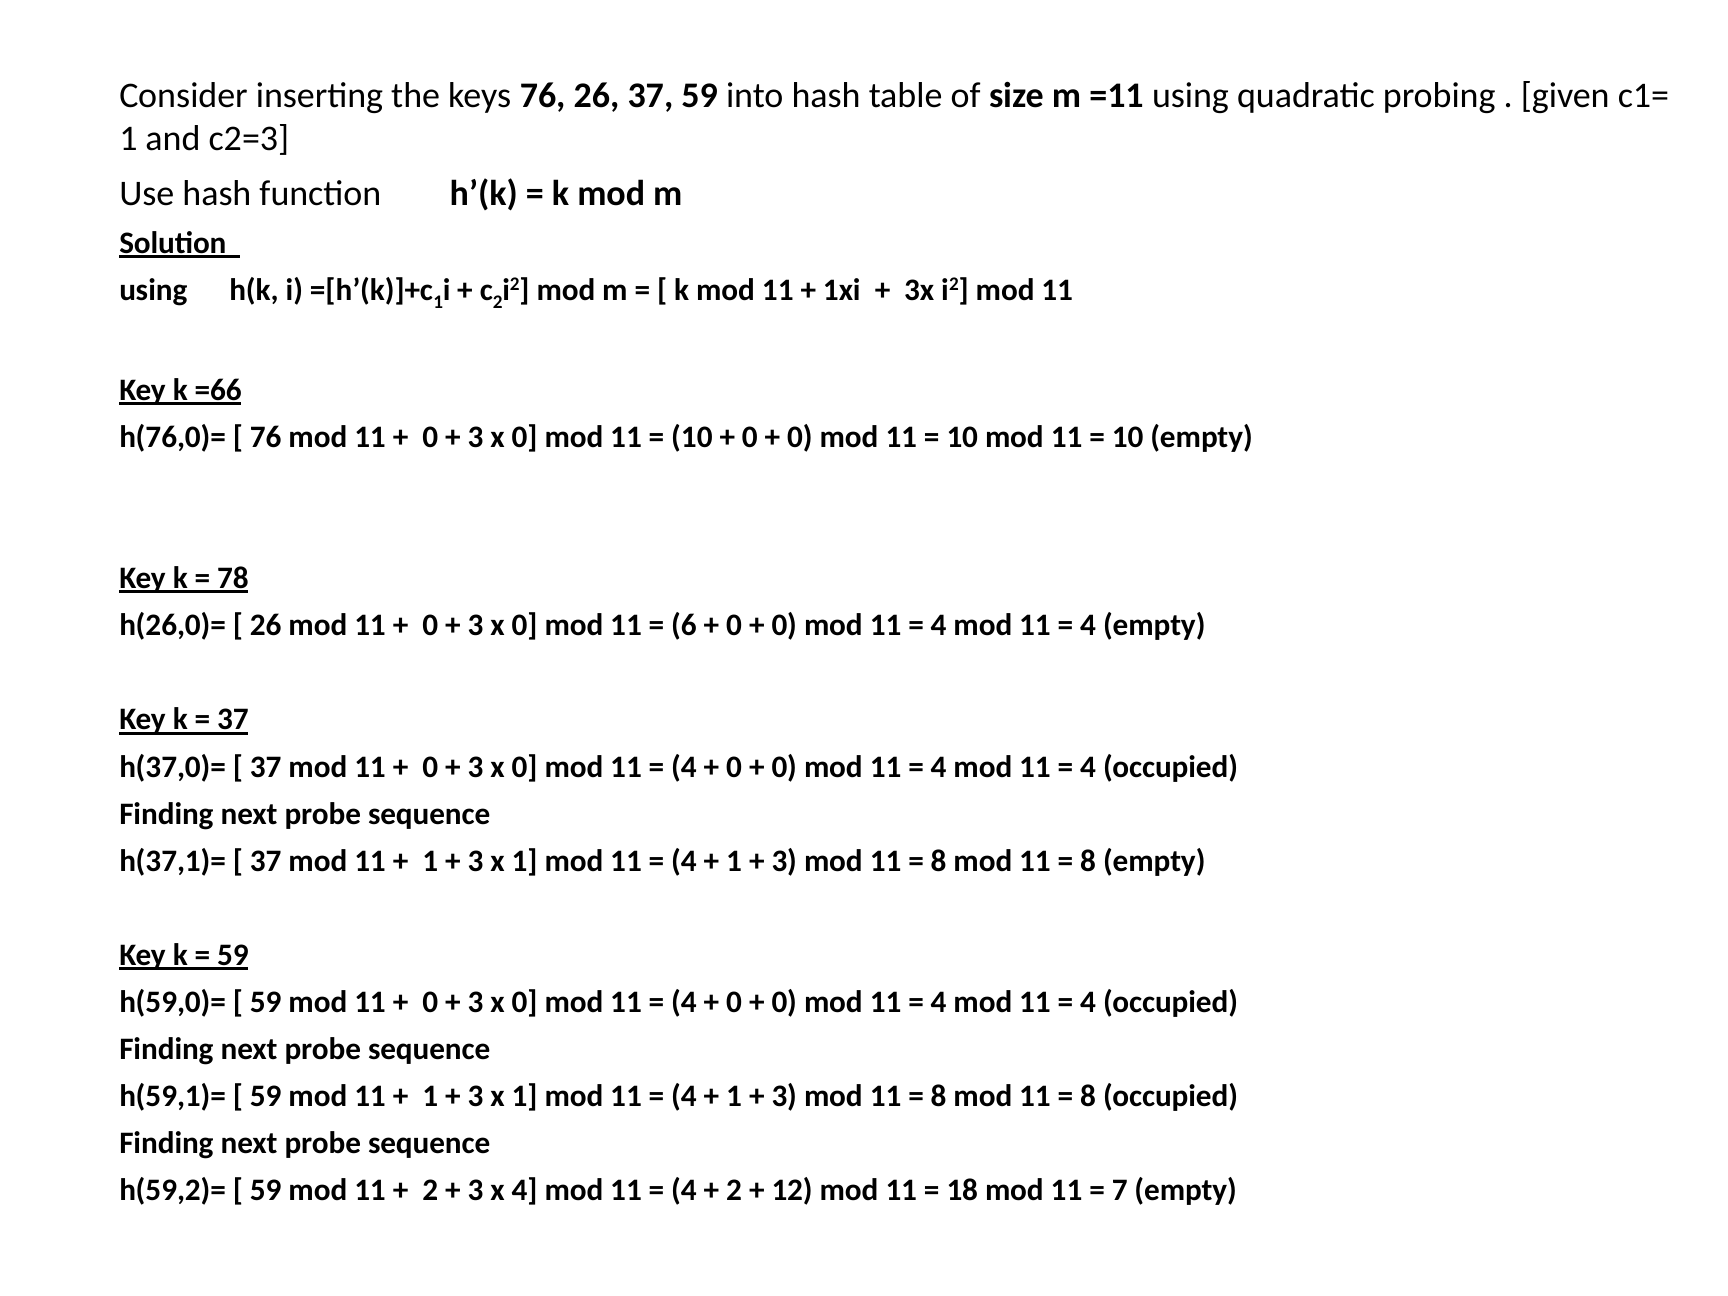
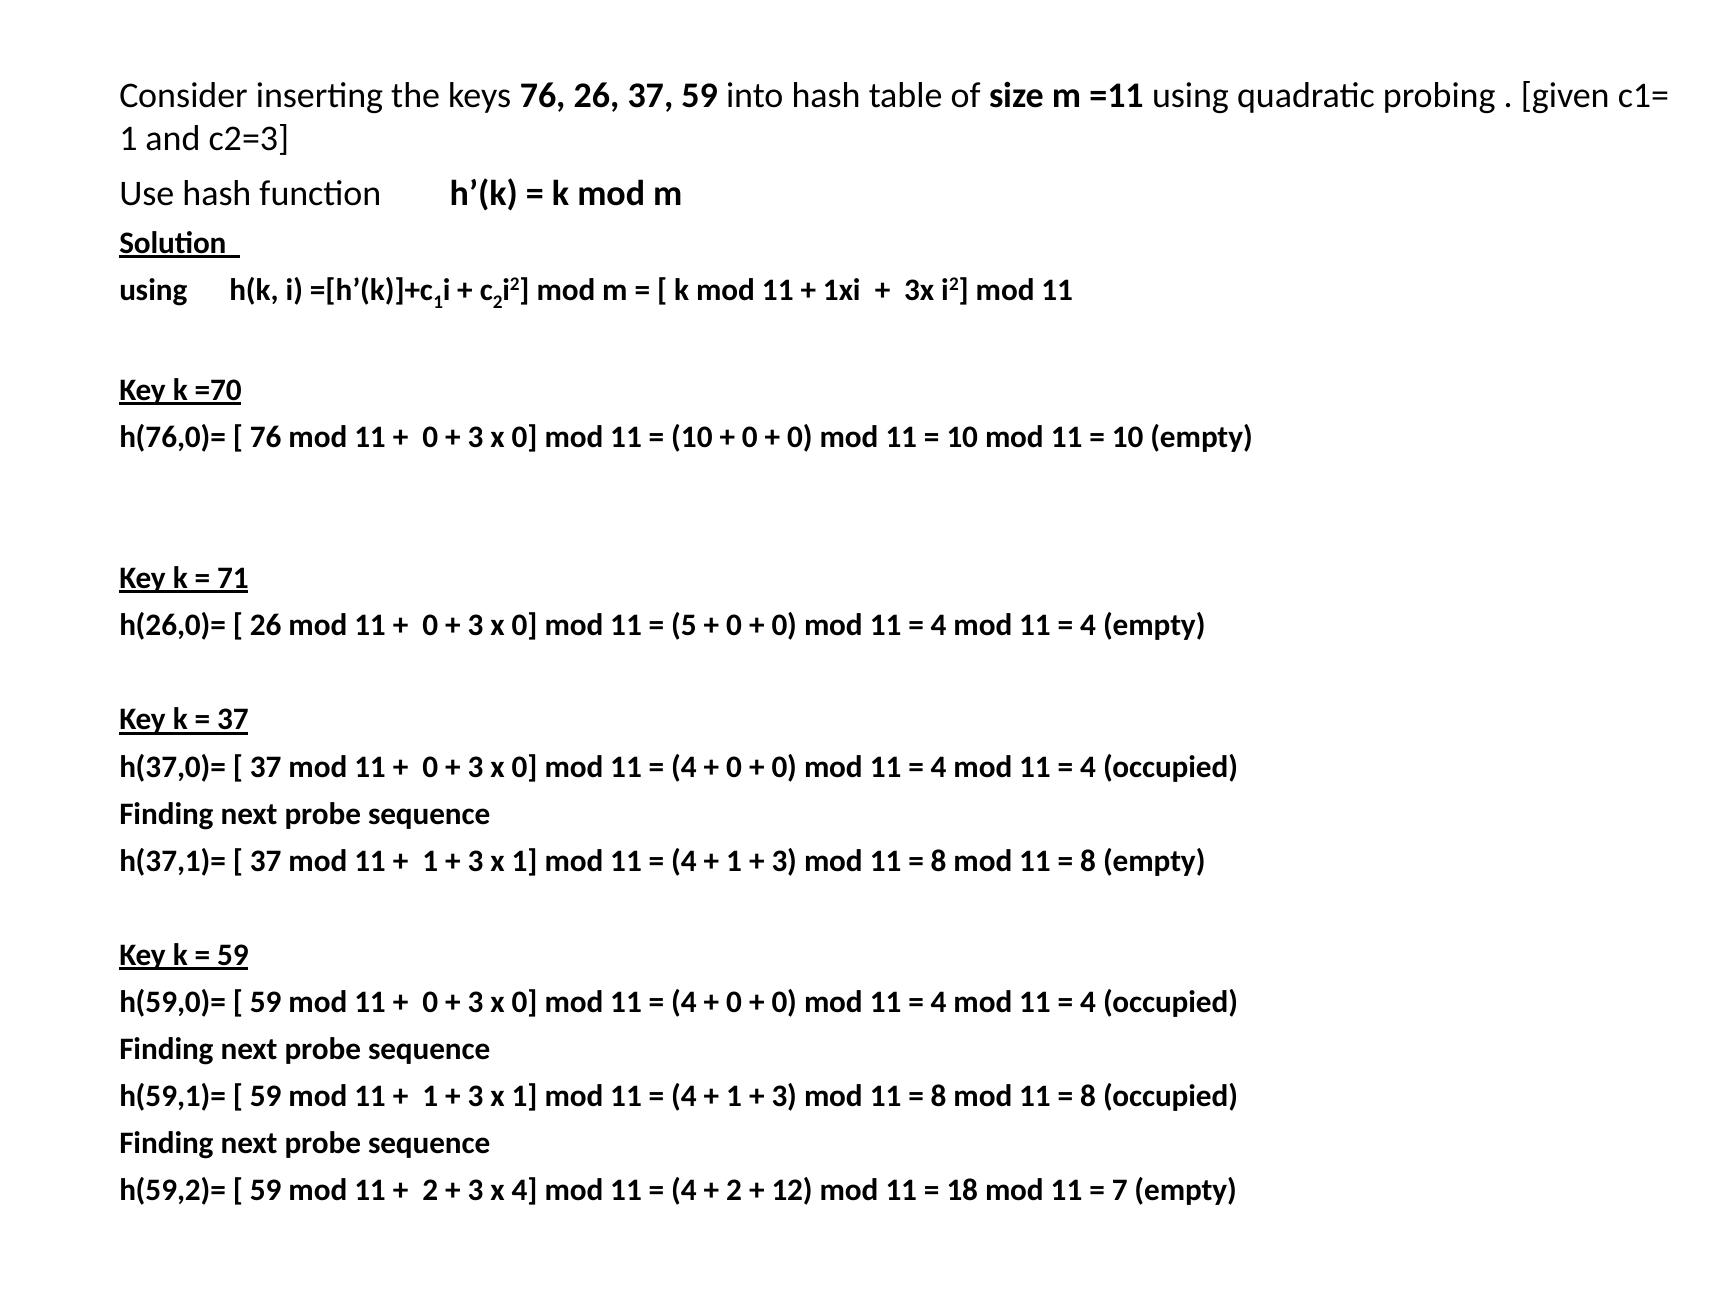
=66: =66 -> =70
78: 78 -> 71
6: 6 -> 5
